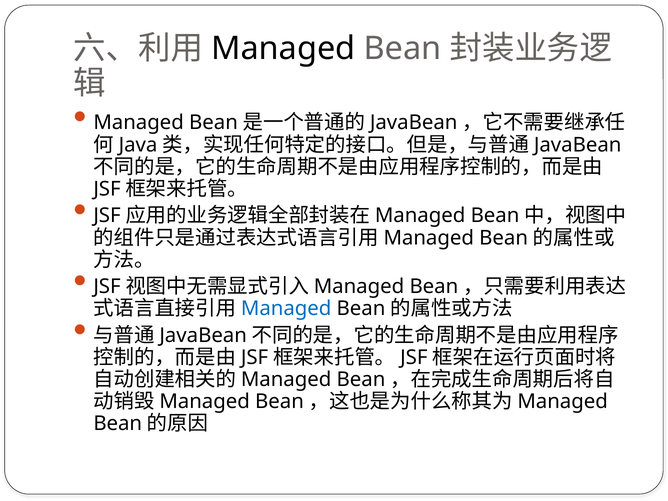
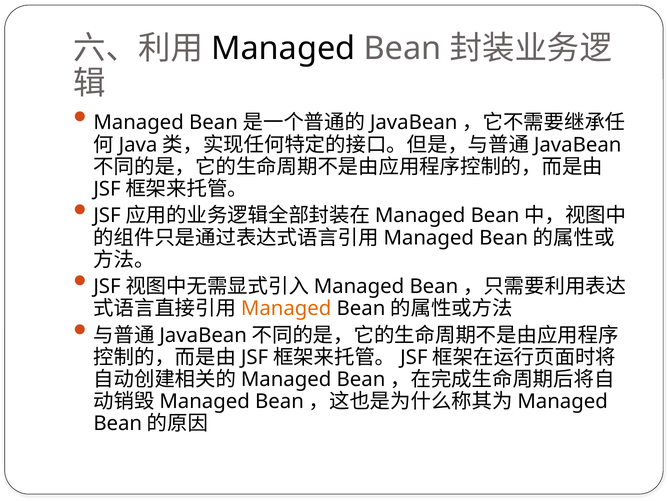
Managed at (286, 309) colour: blue -> orange
